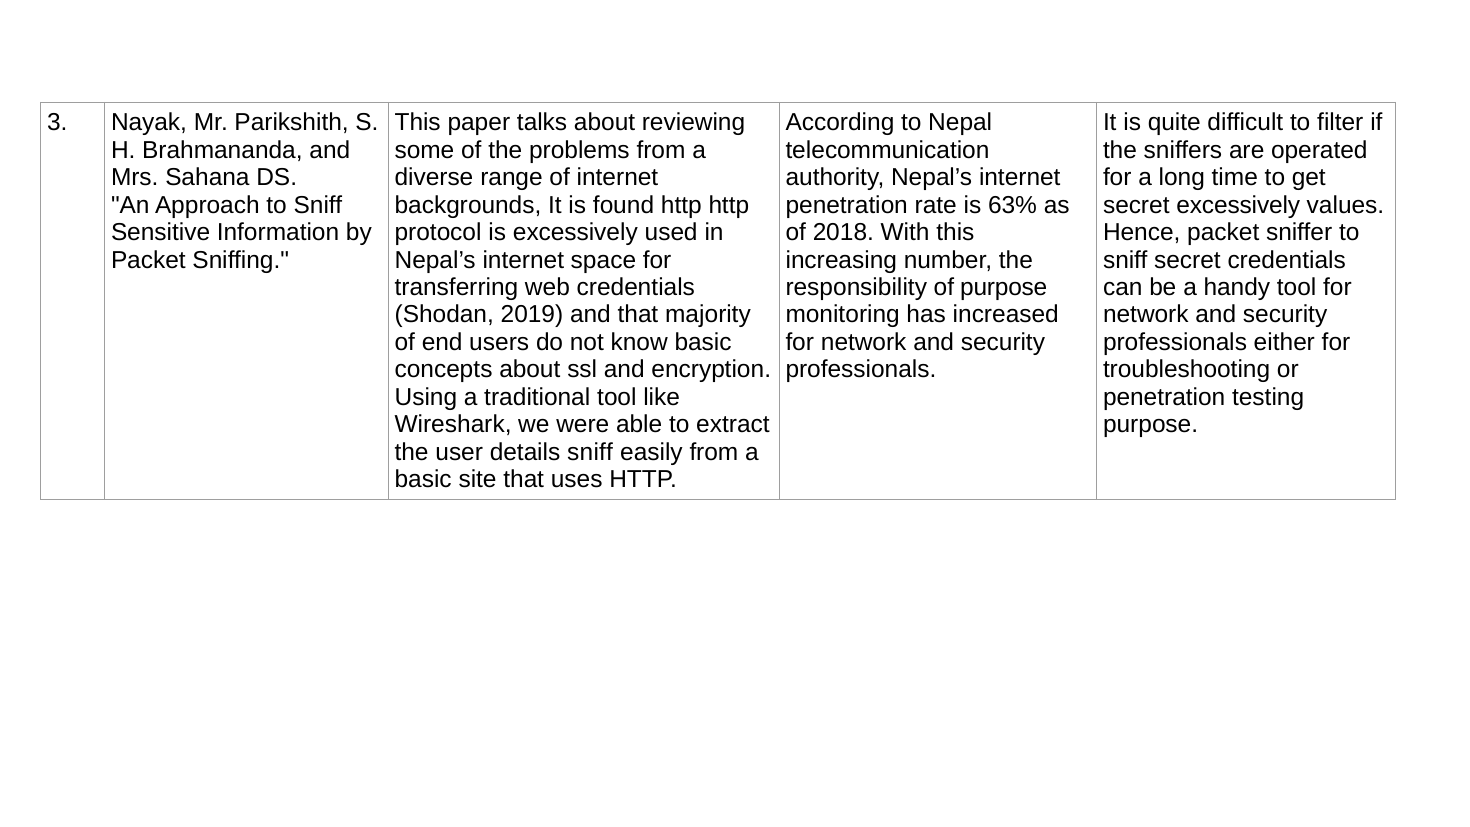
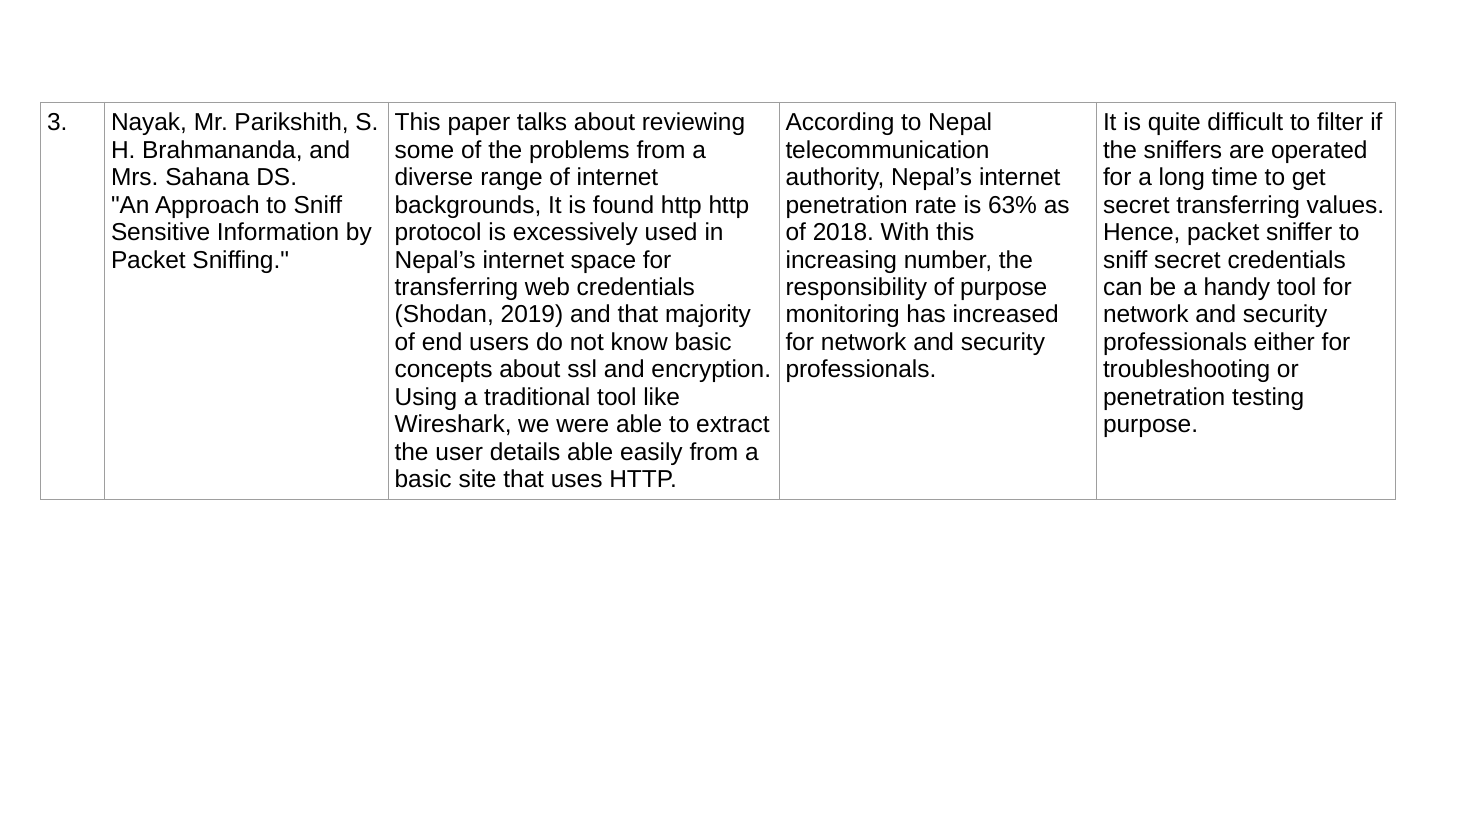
secret excessively: excessively -> transferring
details sniff: sniff -> able
